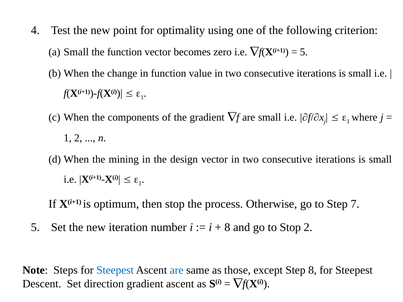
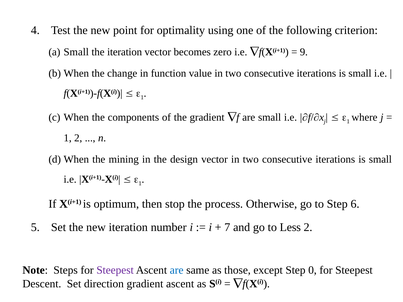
the function: function -> iteration
5 at (304, 52): 5 -> 9
7: 7 -> 6
8 at (227, 228): 8 -> 7
to Stop: Stop -> Less
Steepest at (115, 270) colour: blue -> purple
Step 8: 8 -> 0
